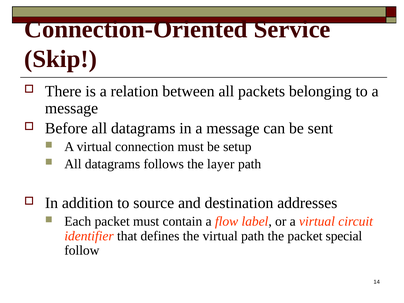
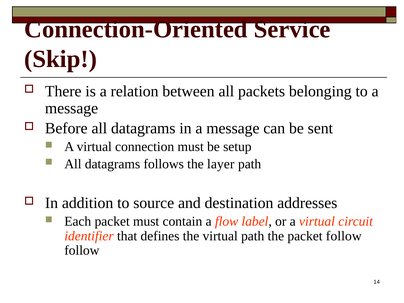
packet special: special -> follow
